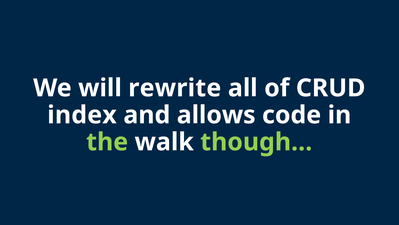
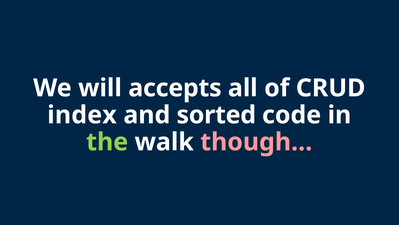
rewrite: rewrite -> accepts
allows: allows -> sorted
though… colour: light green -> pink
